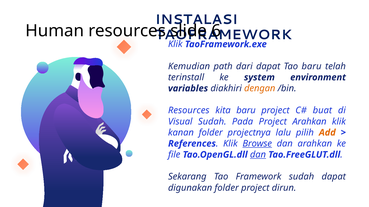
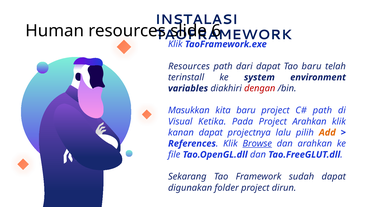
Kemudian at (189, 66): Kemudian -> Resources
dengan colour: orange -> red
Resources at (189, 111): Resources -> Masukkan
buat at (322, 111): buat -> path
Visual Sudah: Sudah -> Ketika
kanan folder: folder -> dapat
dan at (258, 155) underline: present -> none
